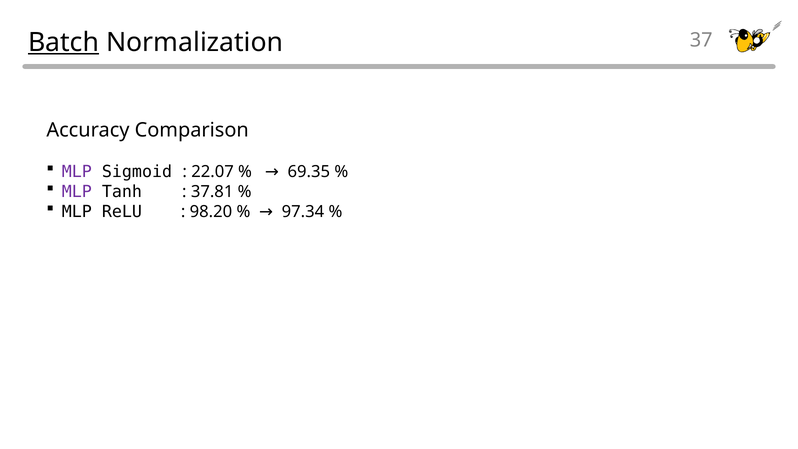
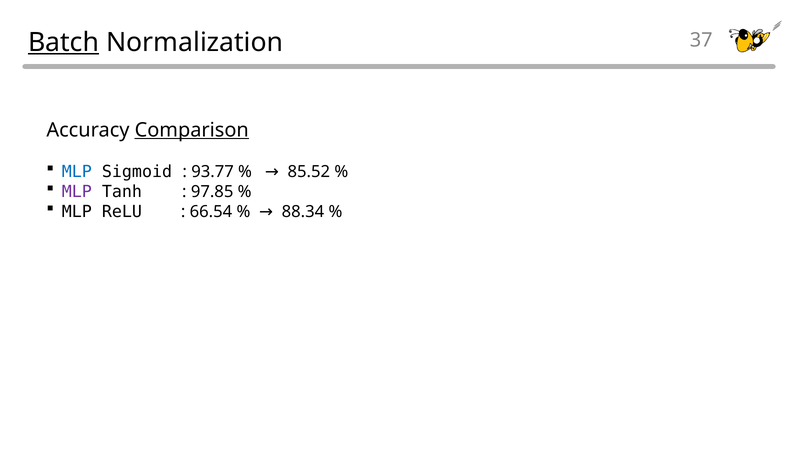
Comparison underline: none -> present
MLP at (77, 172) colour: purple -> blue
22.07: 22.07 -> 93.77
69.35: 69.35 -> 85.52
37.81: 37.81 -> 97.85
98.20: 98.20 -> 66.54
97.34: 97.34 -> 88.34
